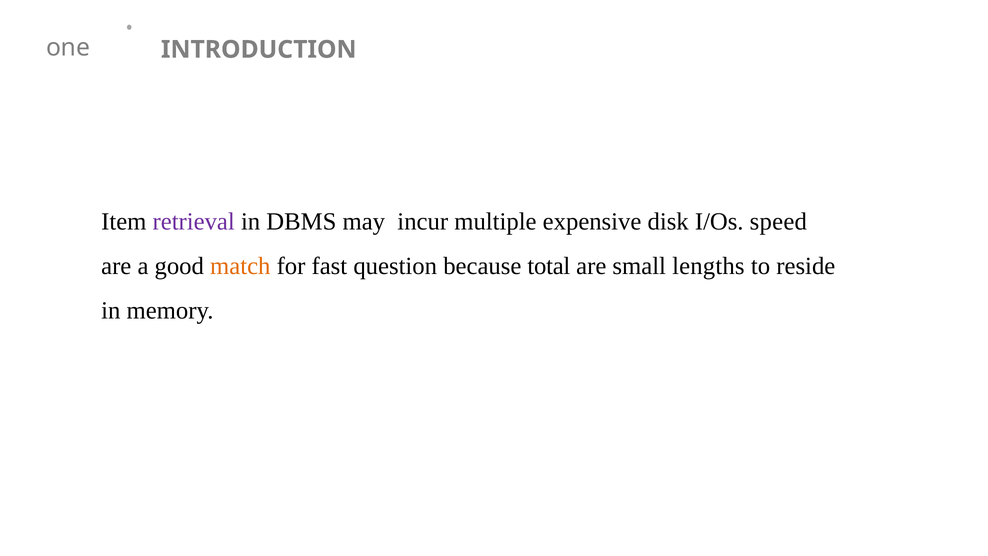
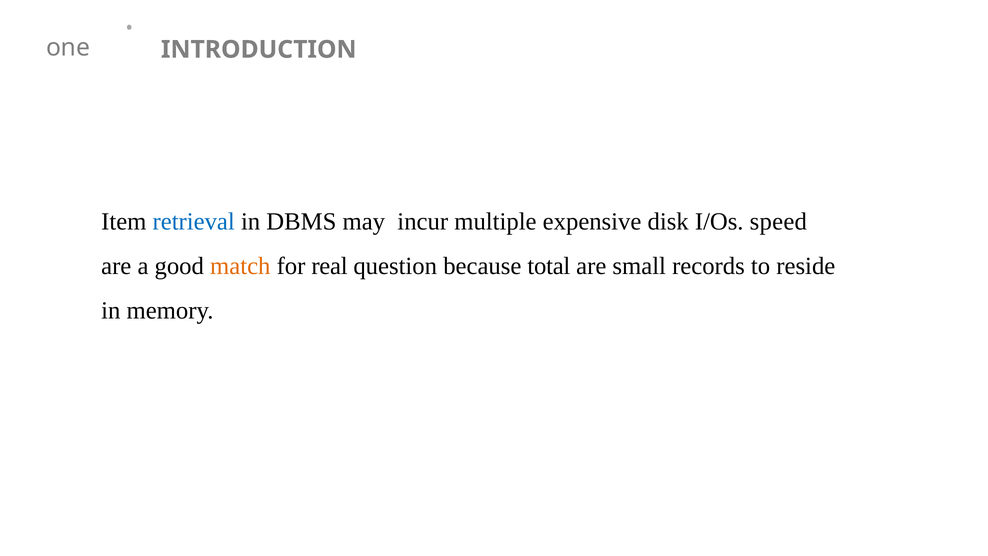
retrieval colour: purple -> blue
fast: fast -> real
lengths: lengths -> records
